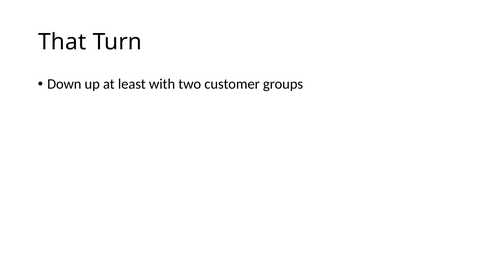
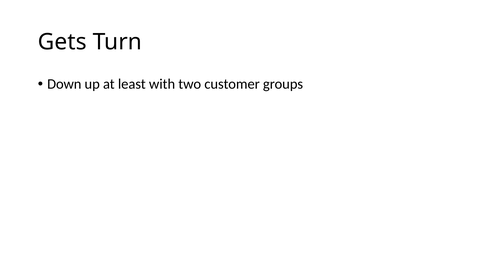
That: That -> Gets
